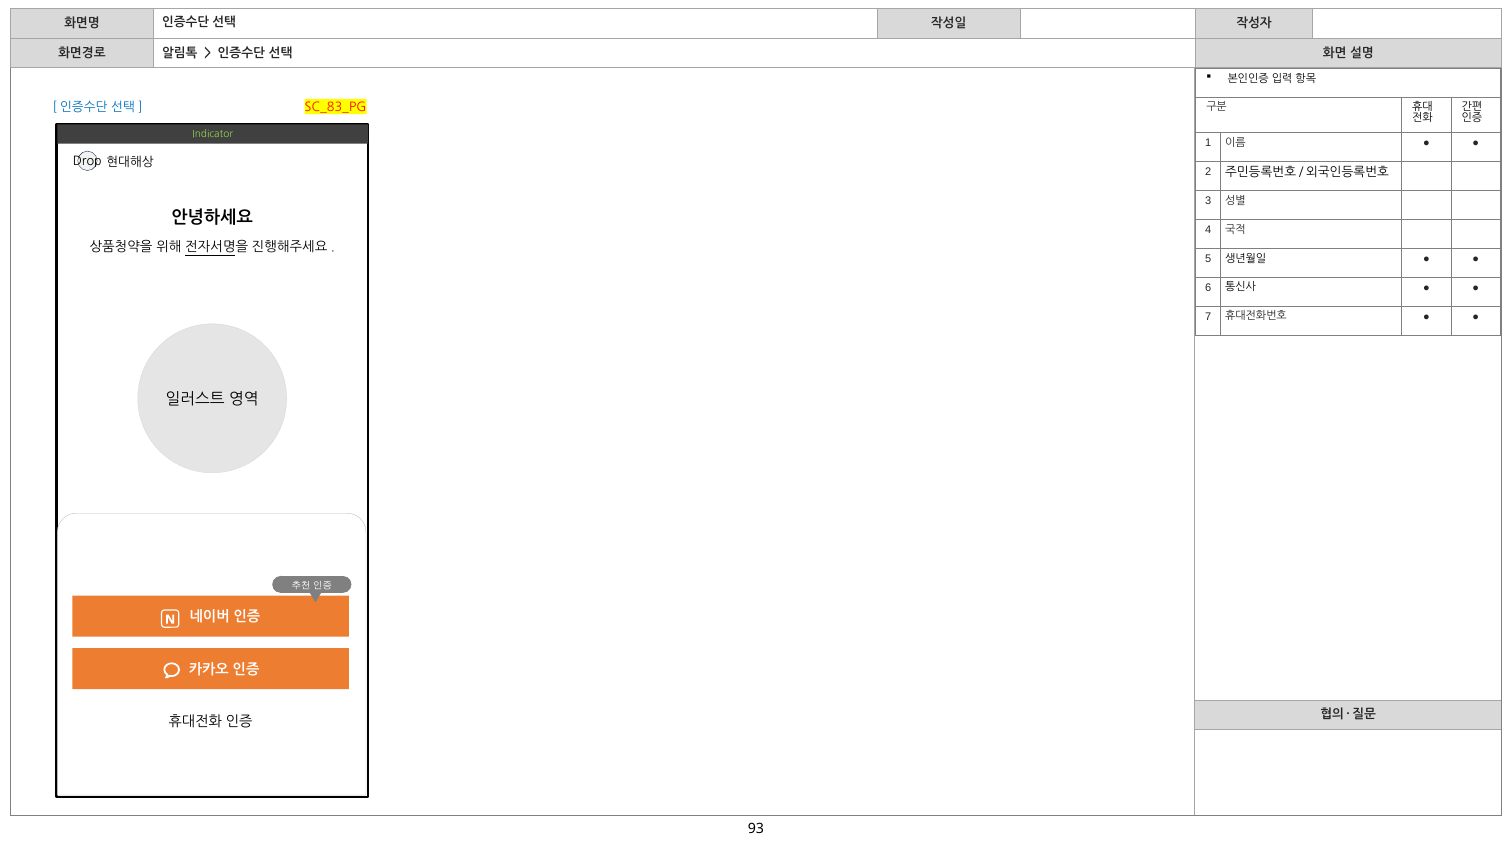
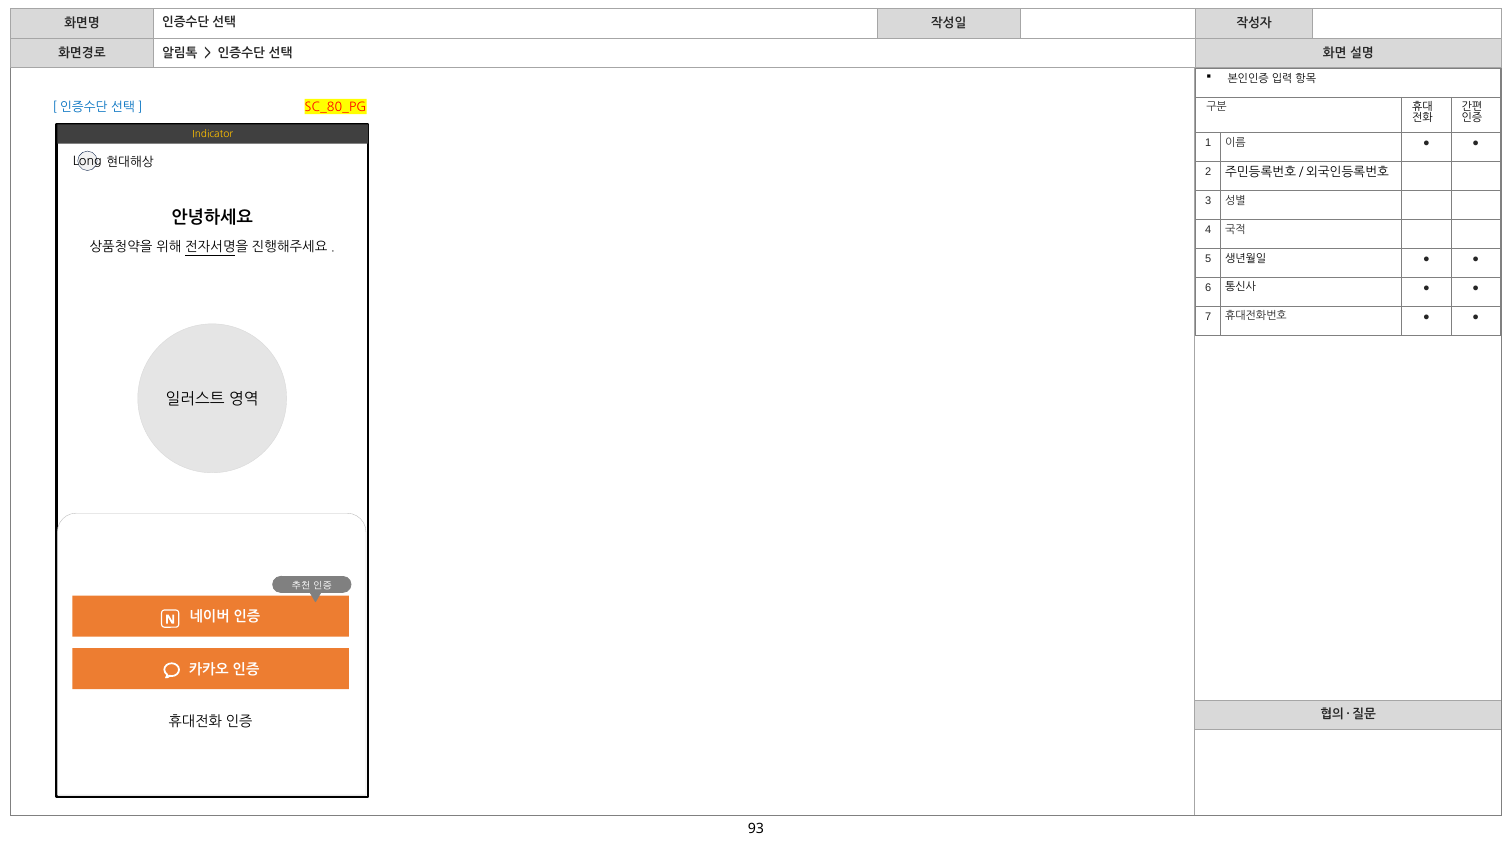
SC_83_PG: SC_83_PG -> SC_80_PG
Indicator colour: light green -> yellow
Drop: Drop -> Long
